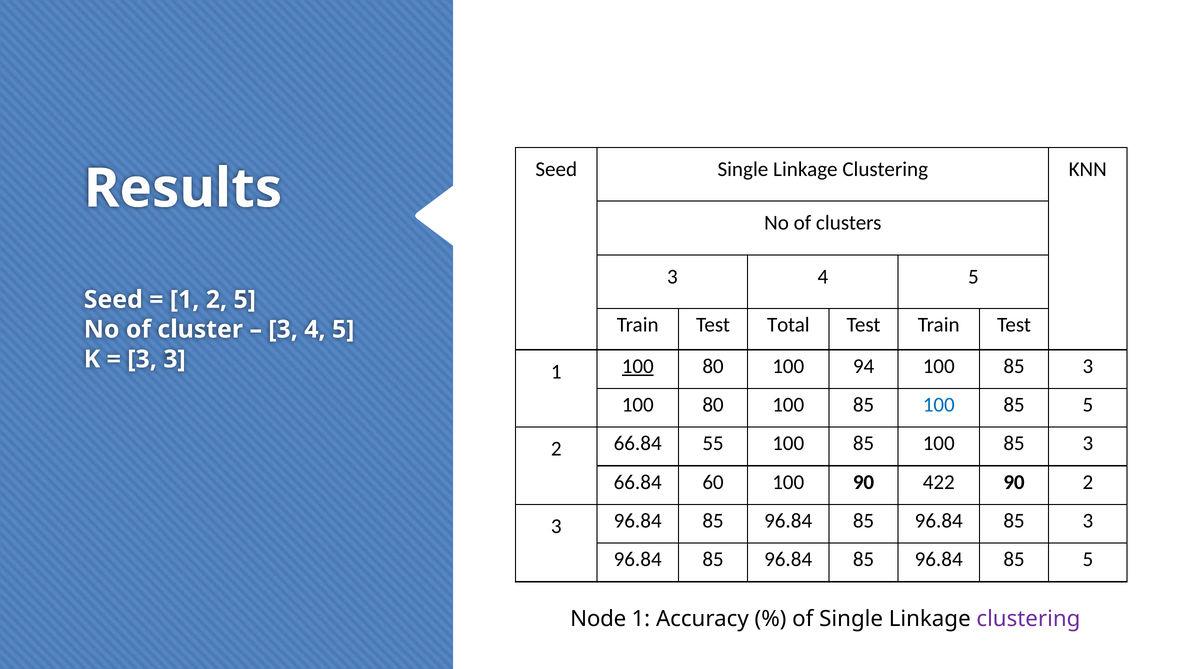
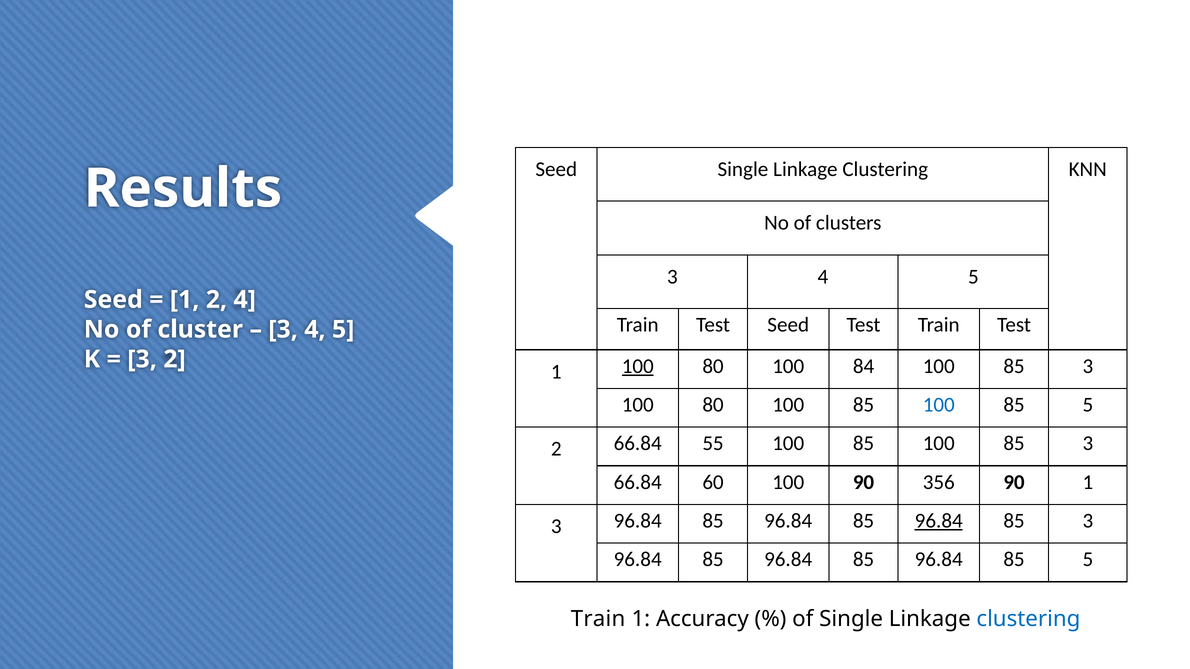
2 5: 5 -> 4
Test Total: Total -> Seed
3 3: 3 -> 2
94: 94 -> 84
422: 422 -> 356
90 2: 2 -> 1
96.84 at (939, 521) underline: none -> present
Node at (598, 619): Node -> Train
clustering at (1028, 619) colour: purple -> blue
